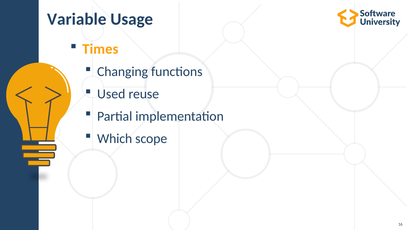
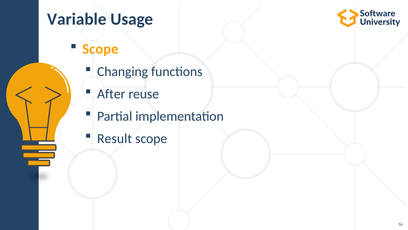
Times at (100, 49): Times -> Scope
Used: Used -> After
Which: Which -> Result
